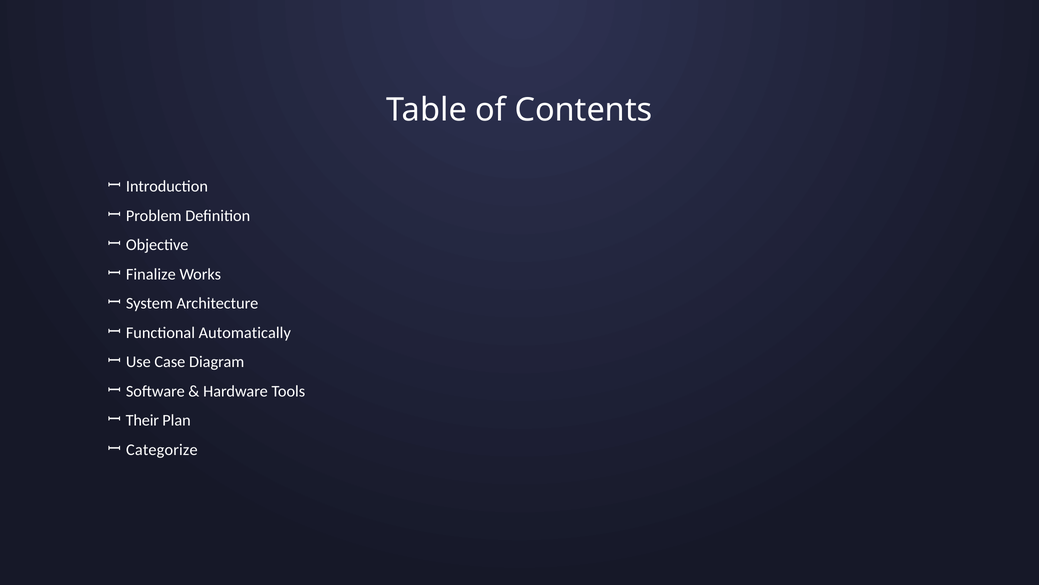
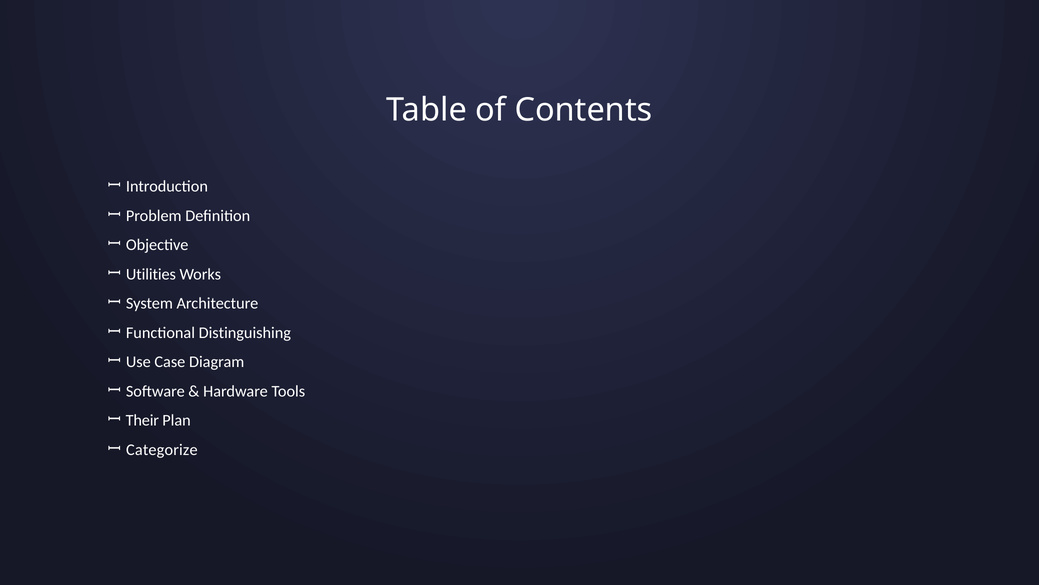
Finalize: Finalize -> Utilities
Automatically: Automatically -> Distinguishing
